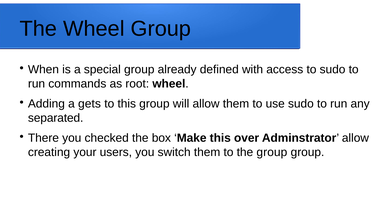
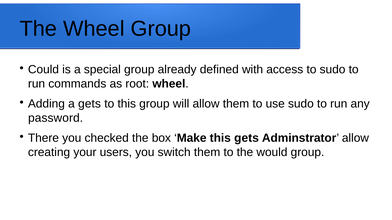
When: When -> Could
separated: separated -> password
this over: over -> gets
the group: group -> would
